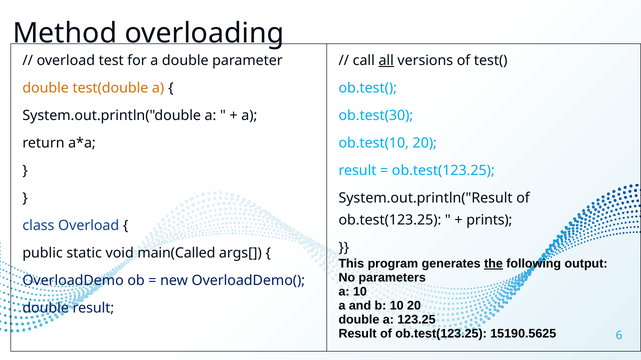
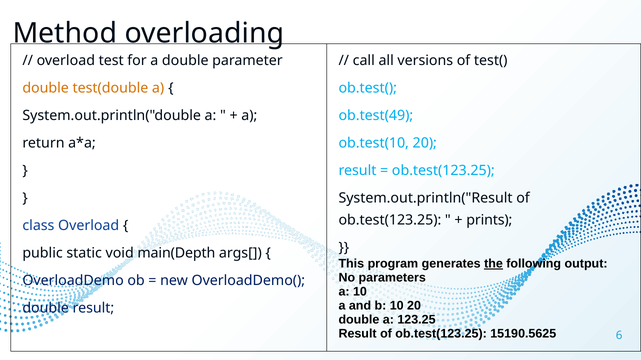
all underline: present -> none
ob.test(30: ob.test(30 -> ob.test(49
main(Called: main(Called -> main(Depth
